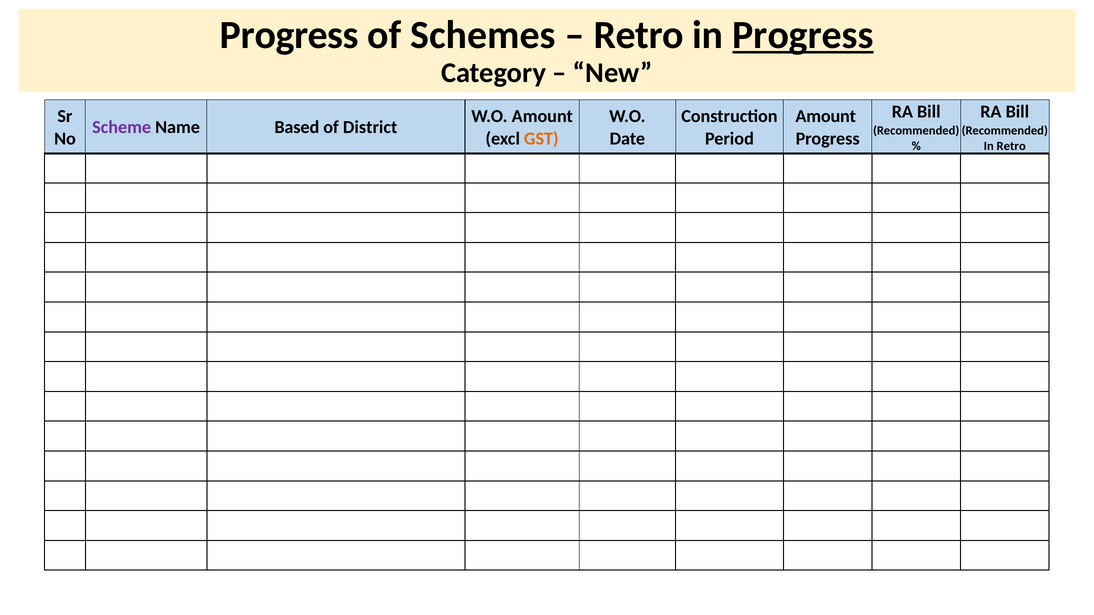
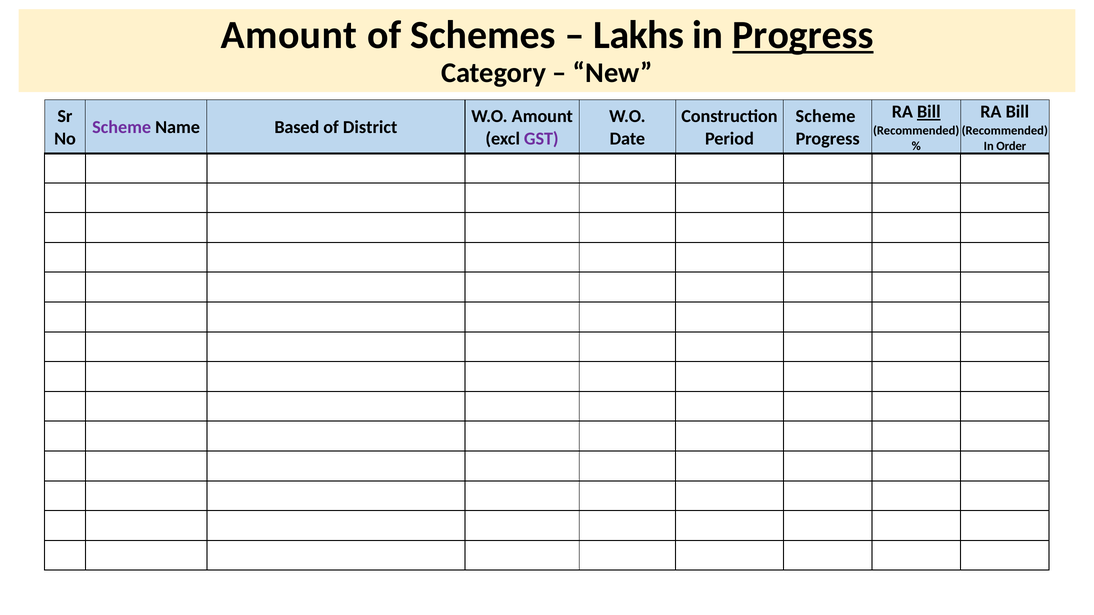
Progress at (289, 35): Progress -> Amount
Retro at (639, 35): Retro -> Lakhs
Bill at (929, 112) underline: none -> present
Amount at (826, 116): Amount -> Scheme
GST colour: orange -> purple
In Retro: Retro -> Order
